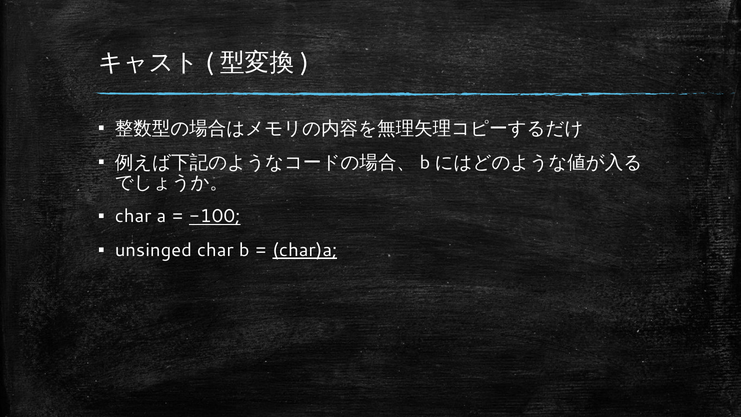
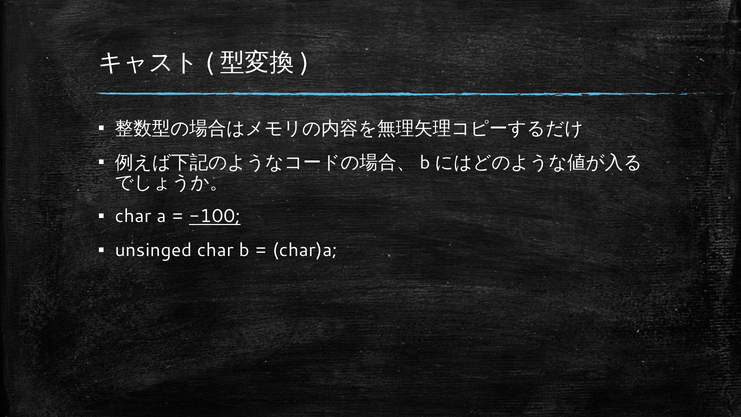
char)a underline: present -> none
